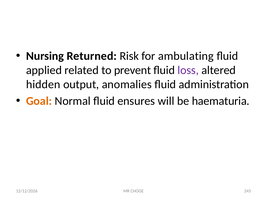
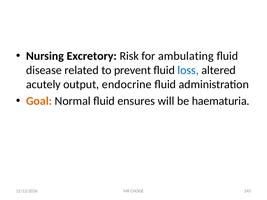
Returned: Returned -> Excretory
applied: applied -> disease
loss colour: purple -> blue
hidden: hidden -> acutely
anomalies: anomalies -> endocrine
